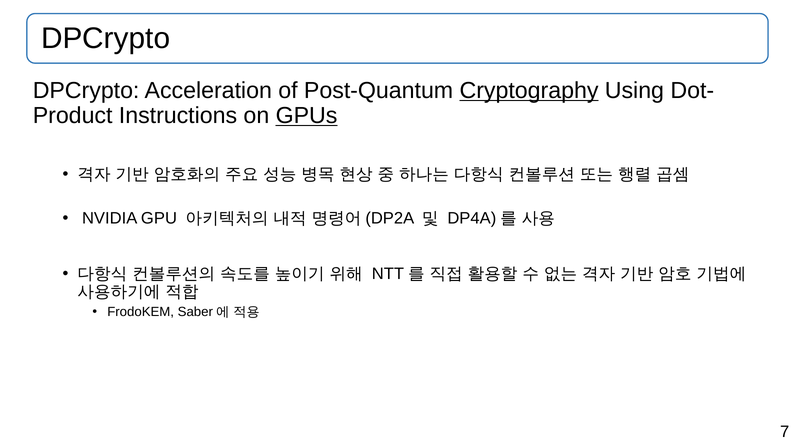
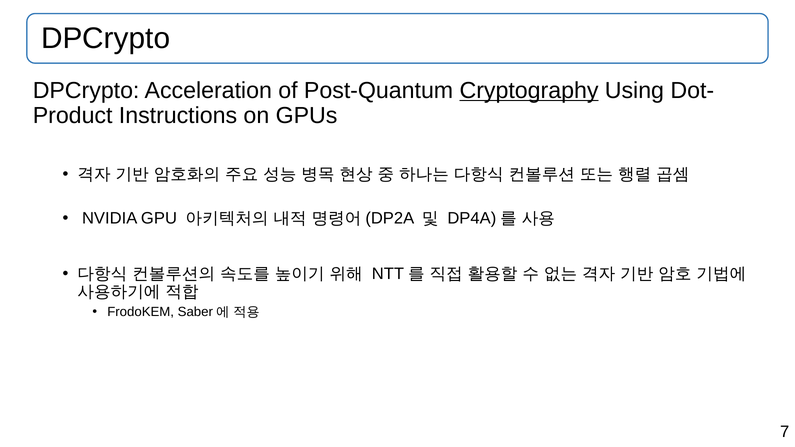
GPUs underline: present -> none
